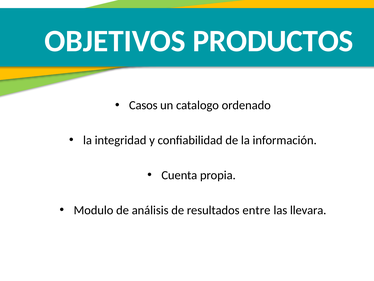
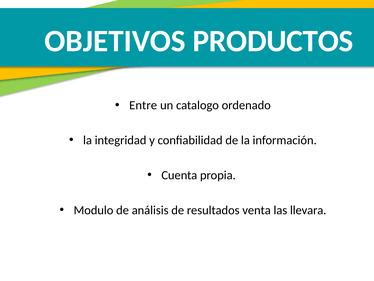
Casos: Casos -> Entre
entre: entre -> venta
